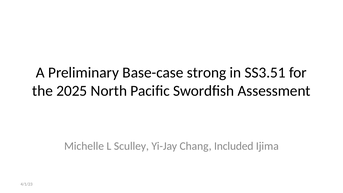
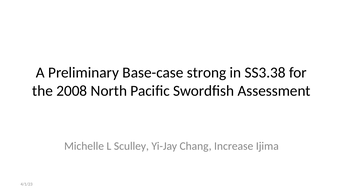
SS3.51: SS3.51 -> SS3.38
2025: 2025 -> 2008
Included: Included -> Increase
